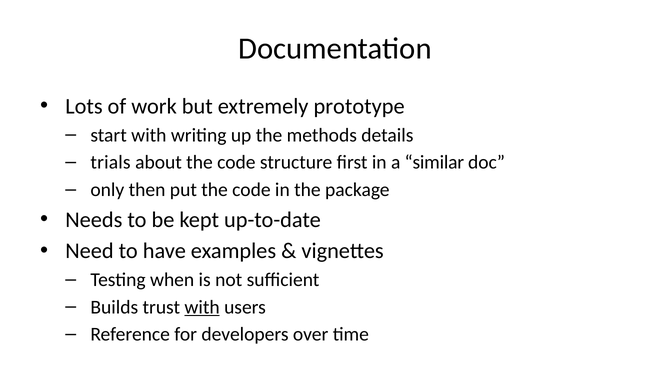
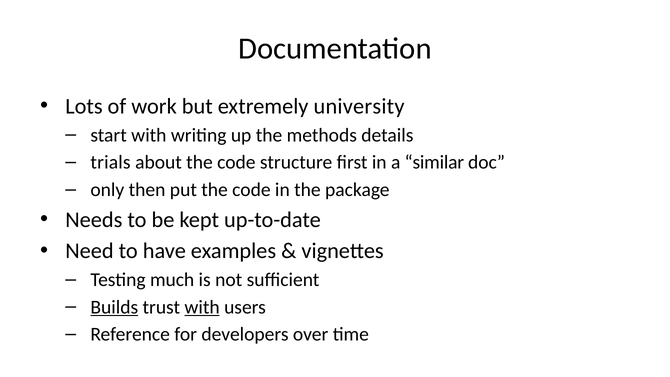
prototype: prototype -> university
when: when -> much
Builds underline: none -> present
